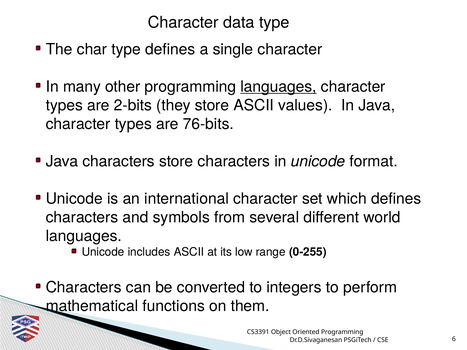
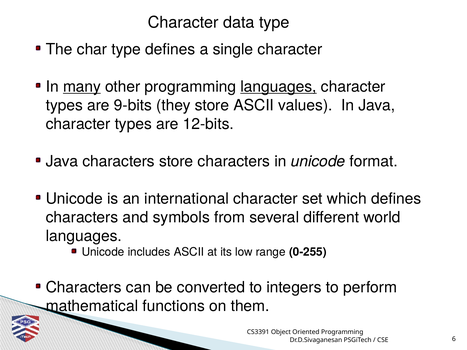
many underline: none -> present
2-bits: 2-bits -> 9-bits
76-bits: 76-bits -> 12-bits
